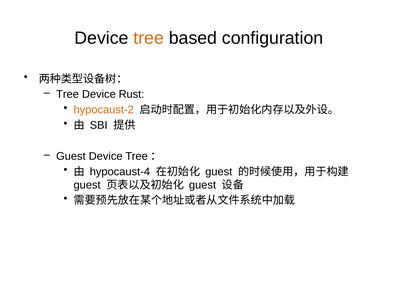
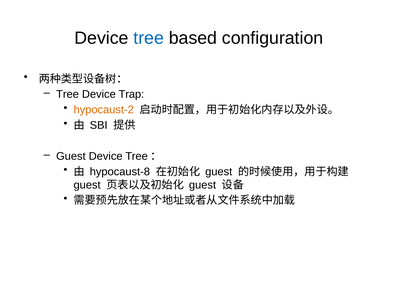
tree at (149, 38) colour: orange -> blue
Rust: Rust -> Trap
hypocaust-4: hypocaust-4 -> hypocaust-8
